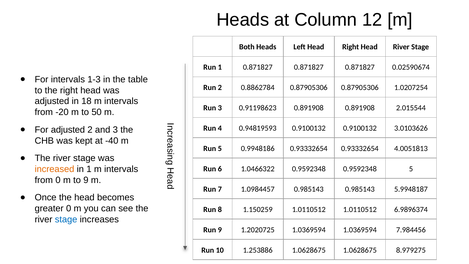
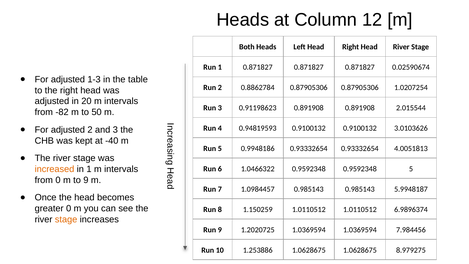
intervals at (68, 79): intervals -> adjusted
18: 18 -> 20
-20: -20 -> -82
stage at (66, 219) colour: blue -> orange
